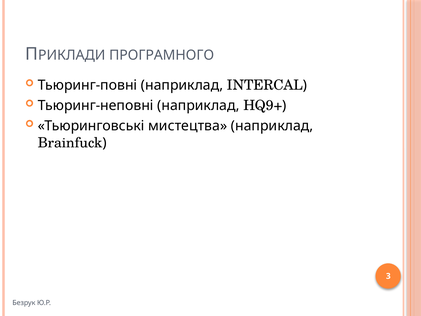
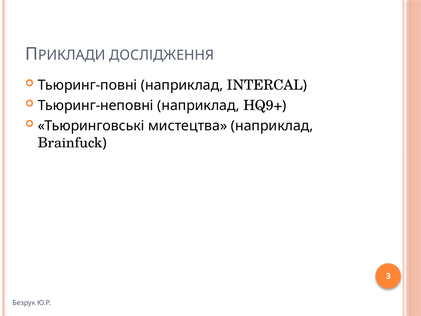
ПРОГРАМНОГО: ПРОГРАМНОГО -> ДОСЛІДЖЕННЯ
